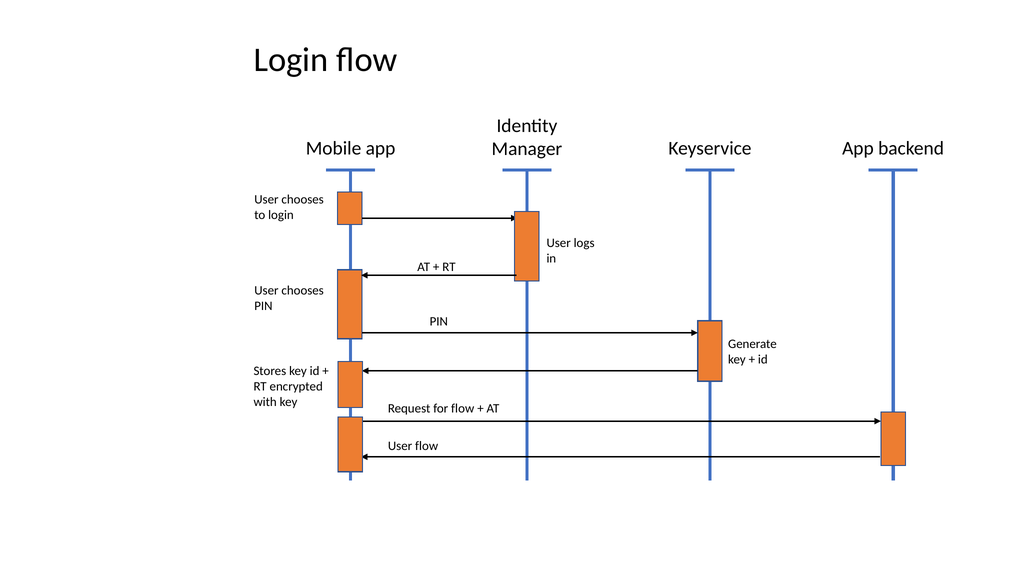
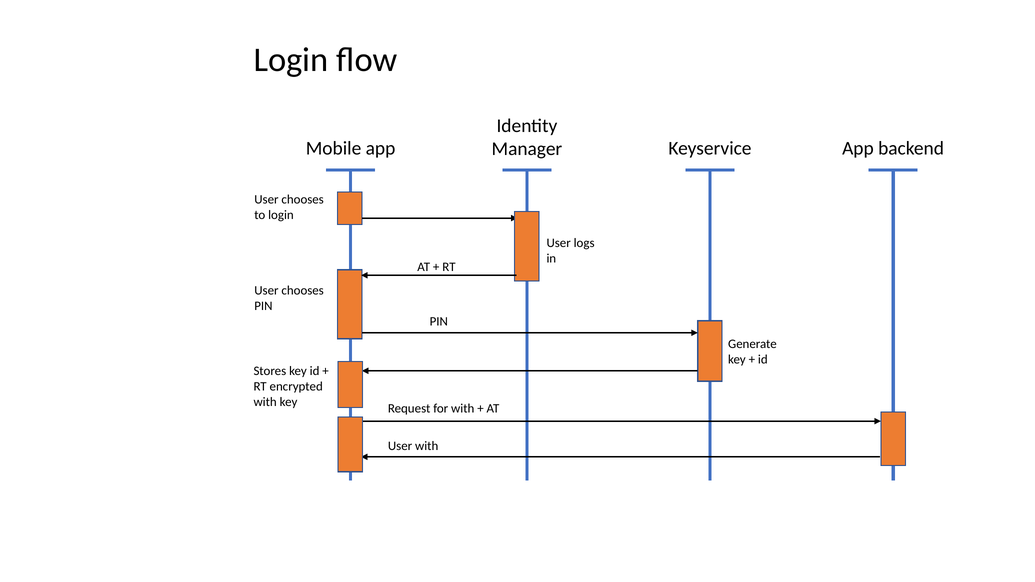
for flow: flow -> with
User flow: flow -> with
